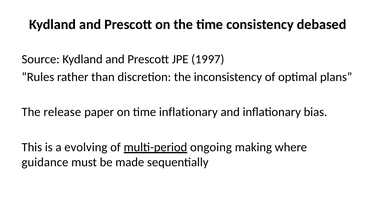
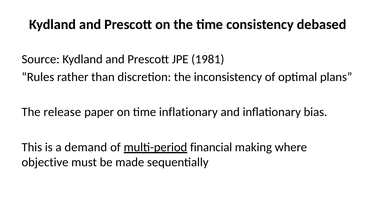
1997: 1997 -> 1981
evolving: evolving -> demand
ongoing: ongoing -> financial
guidance: guidance -> objective
